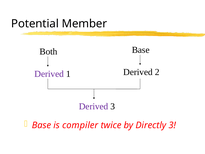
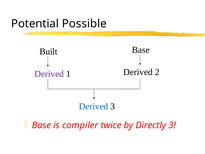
Member: Member -> Possible
Both: Both -> Built
Derived at (94, 106) colour: purple -> blue
